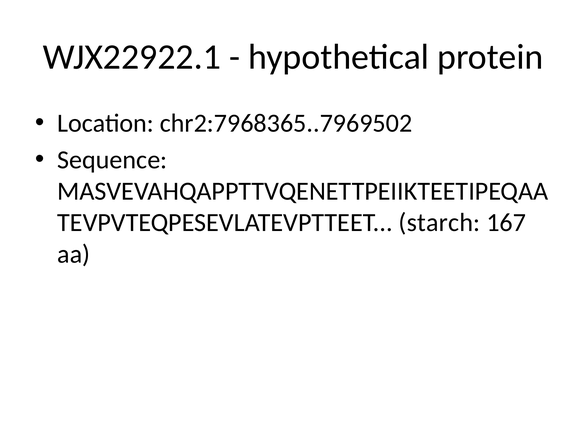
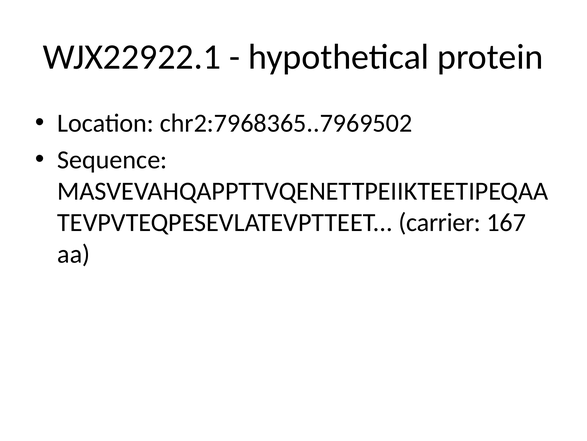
starch: starch -> carrier
